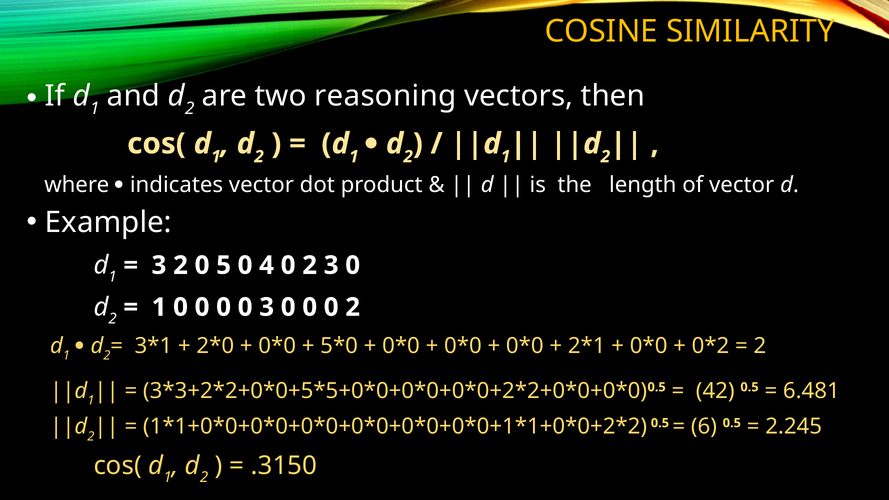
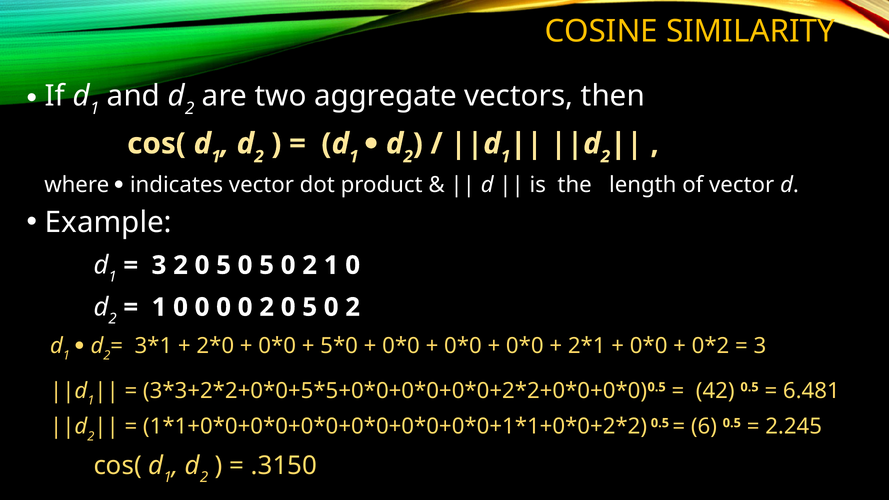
reasoning: reasoning -> aggregate
5 0 4: 4 -> 5
2 3: 3 -> 1
0 0 3: 3 -> 2
0 at (310, 307): 0 -> 5
2 at (760, 346): 2 -> 3
